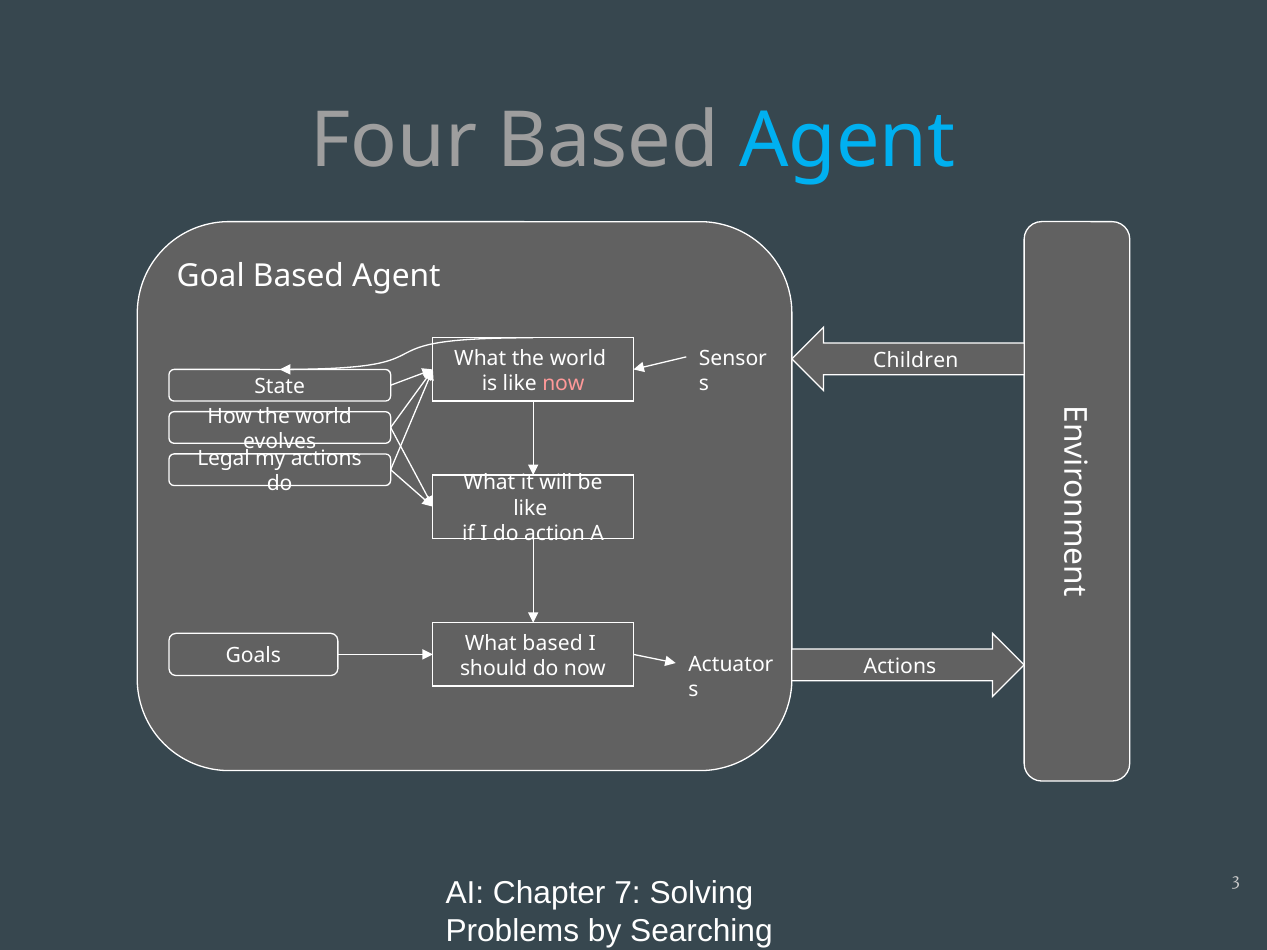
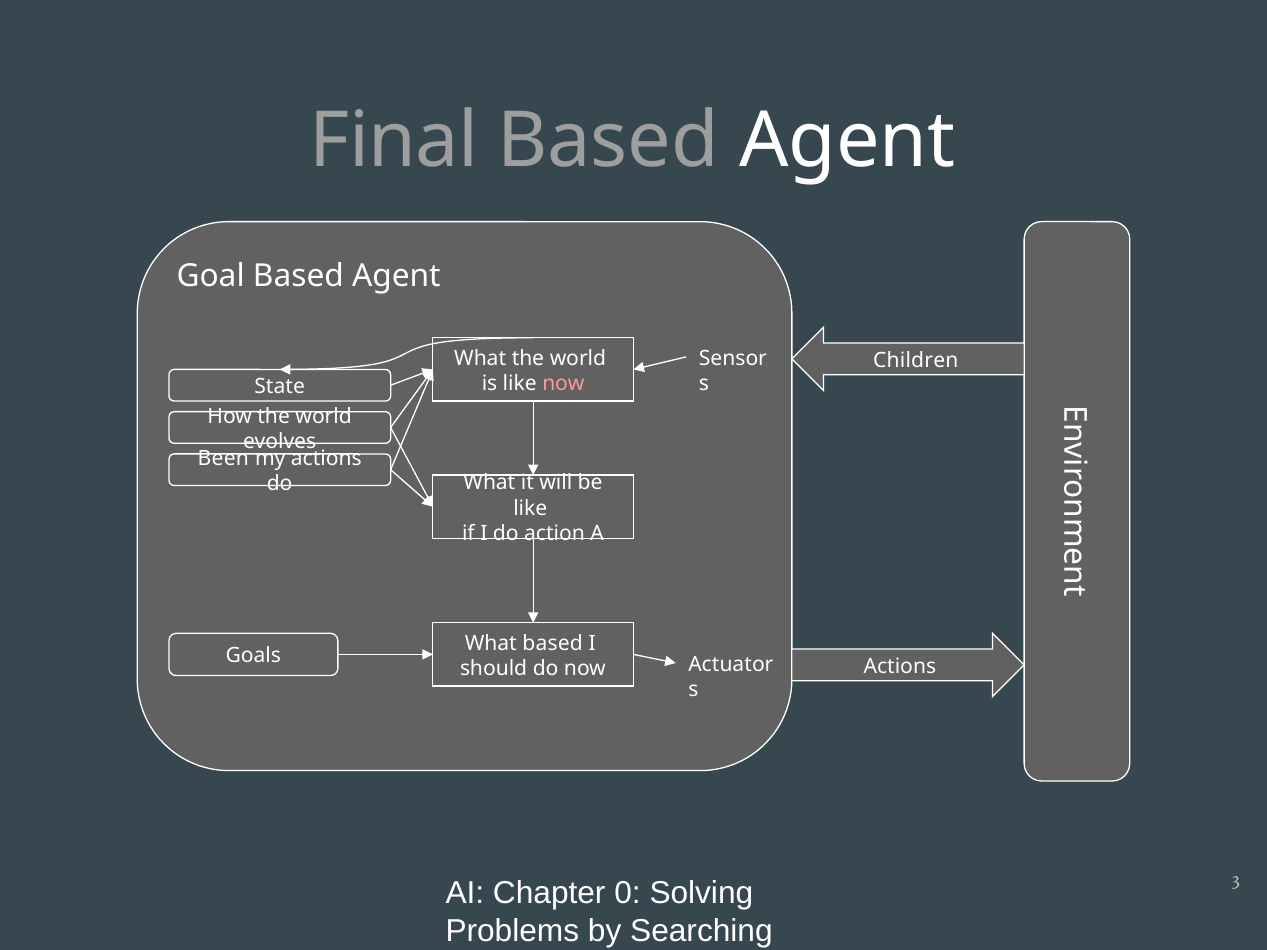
Four: Four -> Final
Agent at (847, 141) colour: light blue -> white
Legal: Legal -> Been
7: 7 -> 0
